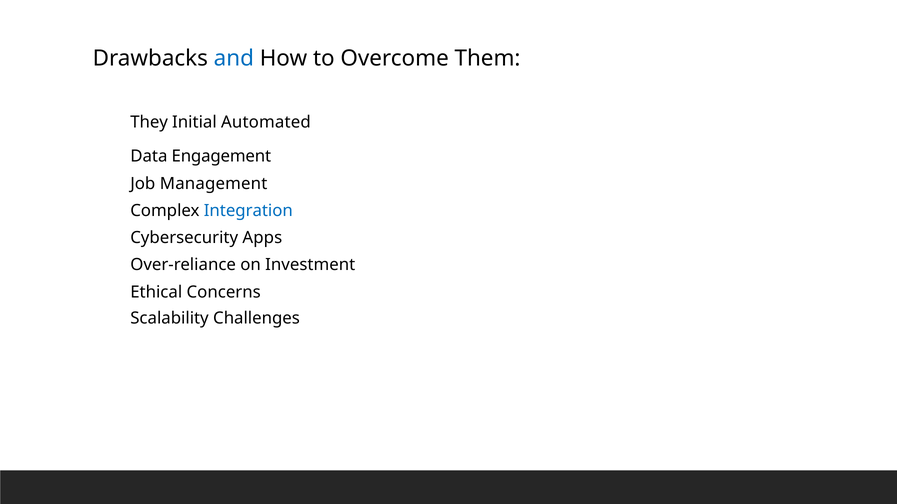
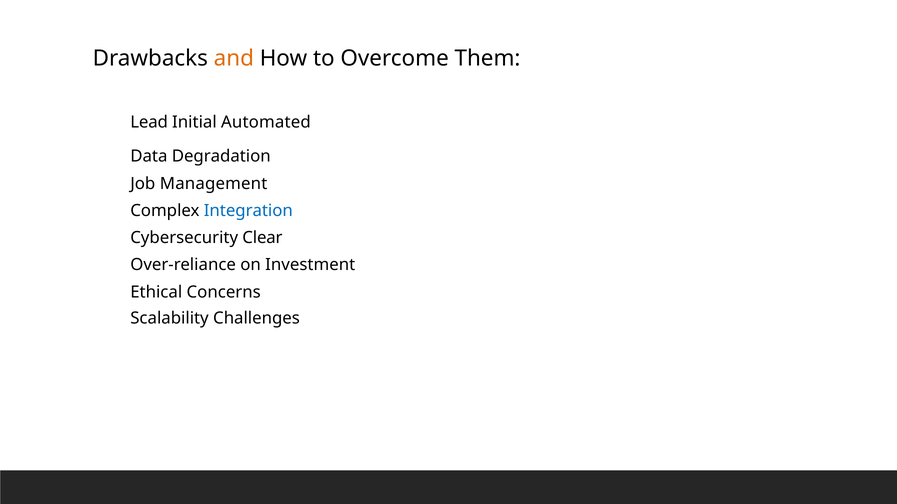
and colour: blue -> orange
They: They -> Lead
Engagement: Engagement -> Degradation
Apps: Apps -> Clear
